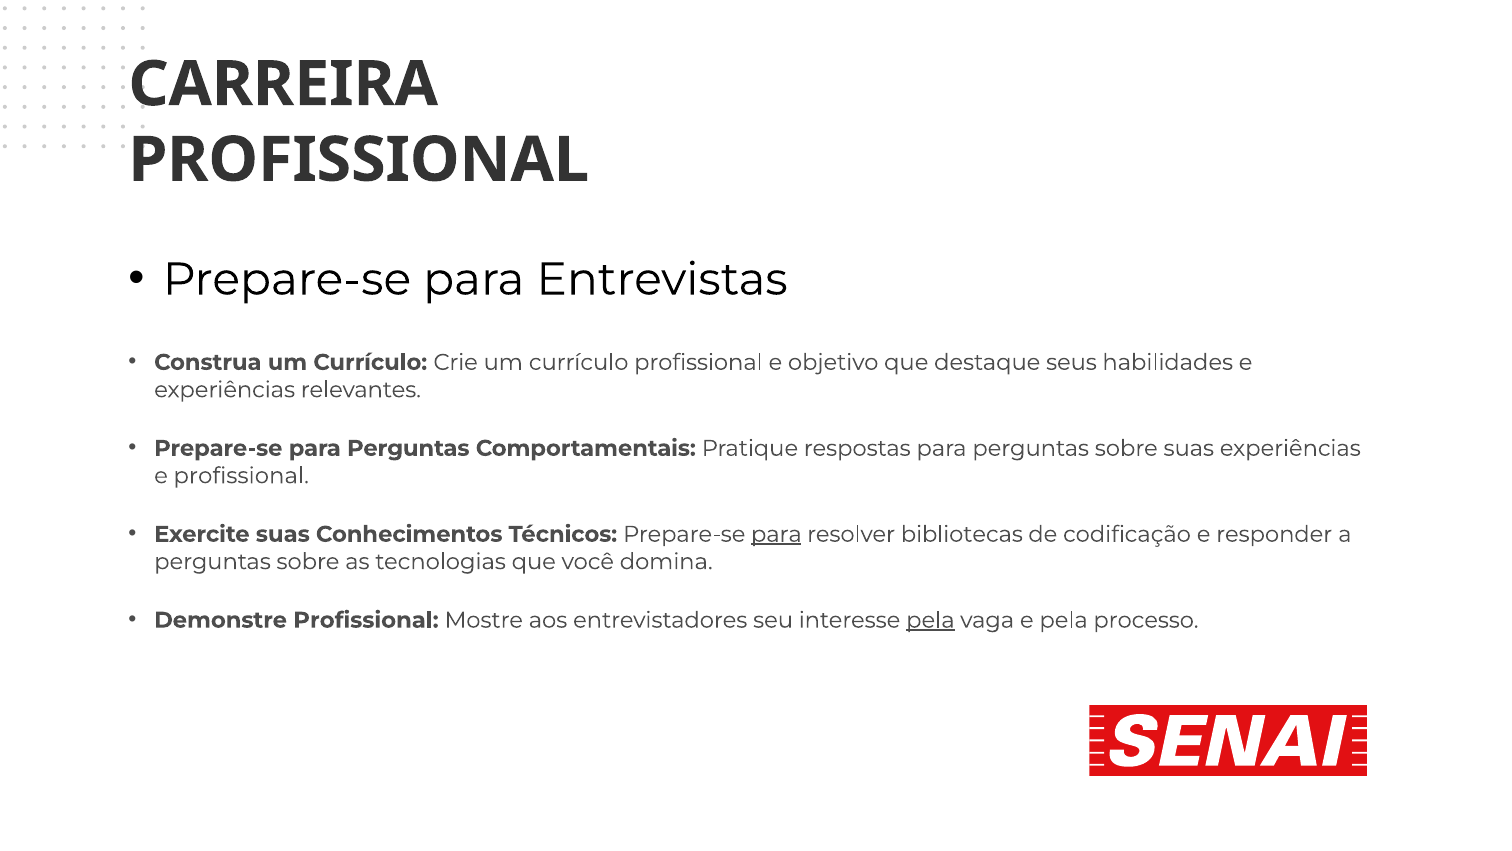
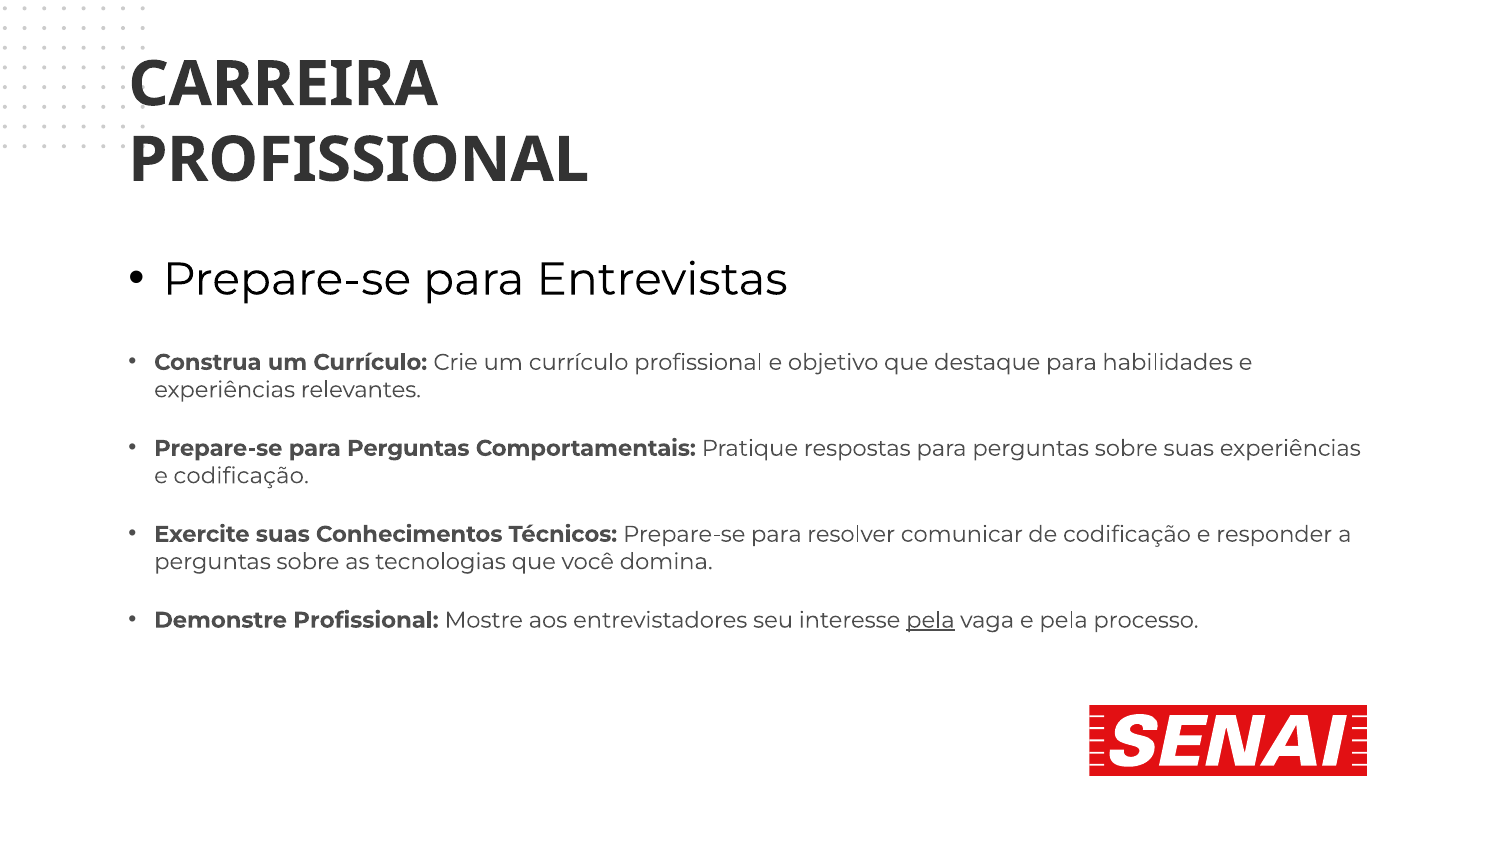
destaque seus: seus -> para
e profissional: profissional -> codificação
para at (776, 534) underline: present -> none
bibliotecas: bibliotecas -> comunicar
